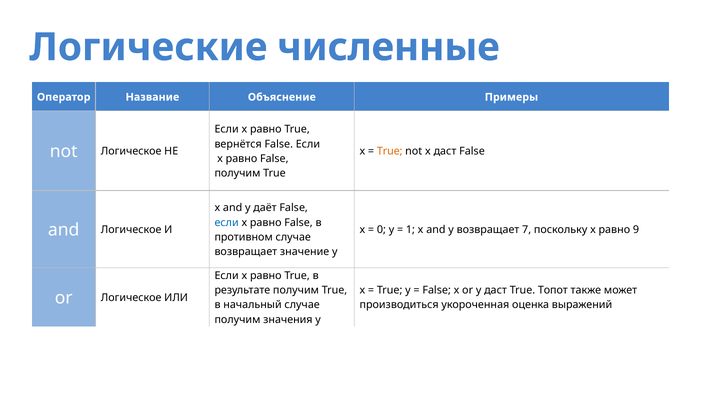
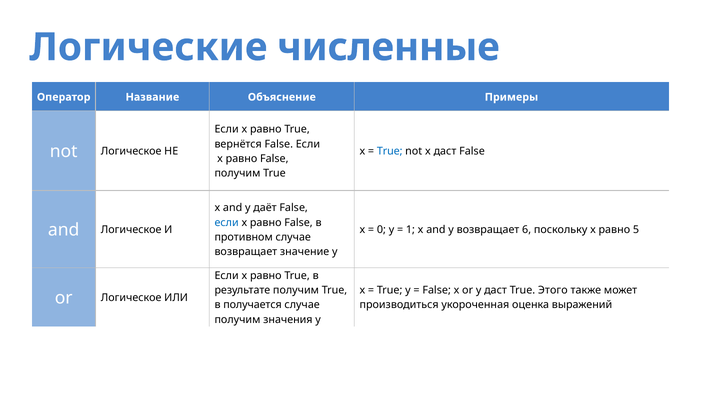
True at (390, 151) colour: orange -> blue
7: 7 -> 6
9: 9 -> 5
Топот: Топот -> Этого
начальный: начальный -> получается
